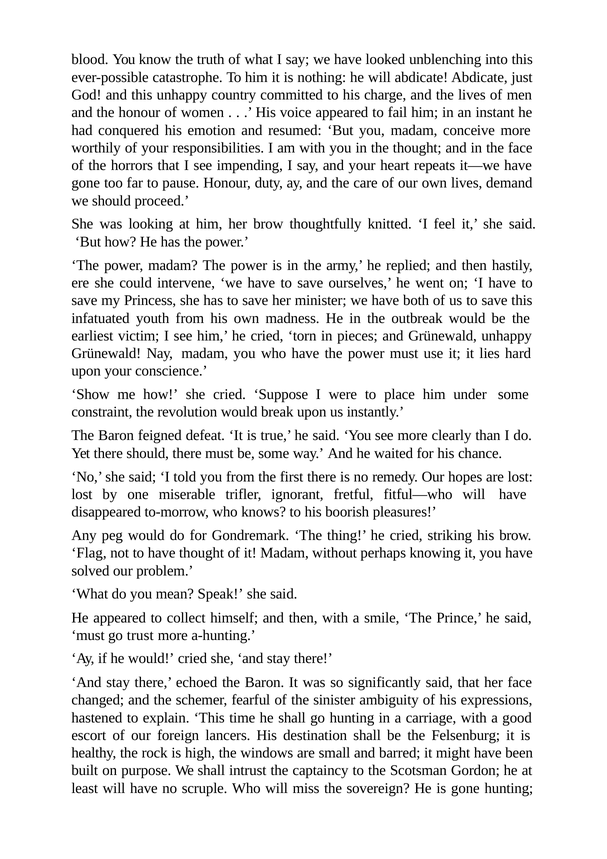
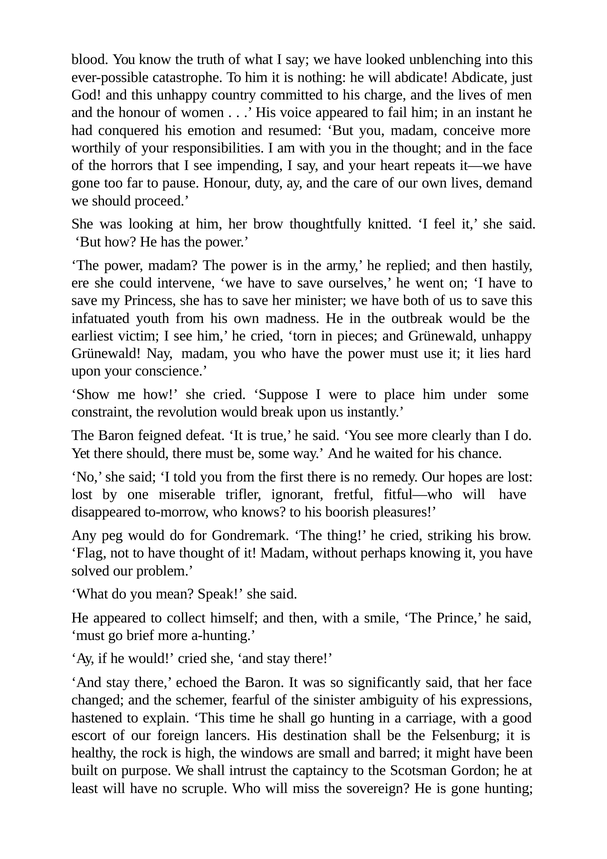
trust: trust -> brief
